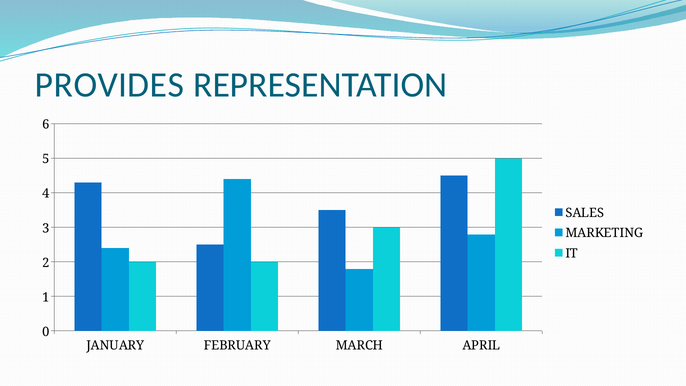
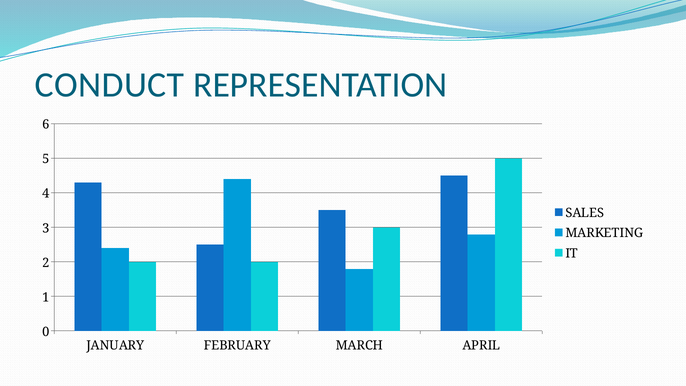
PROVIDES: PROVIDES -> CONDUCT
